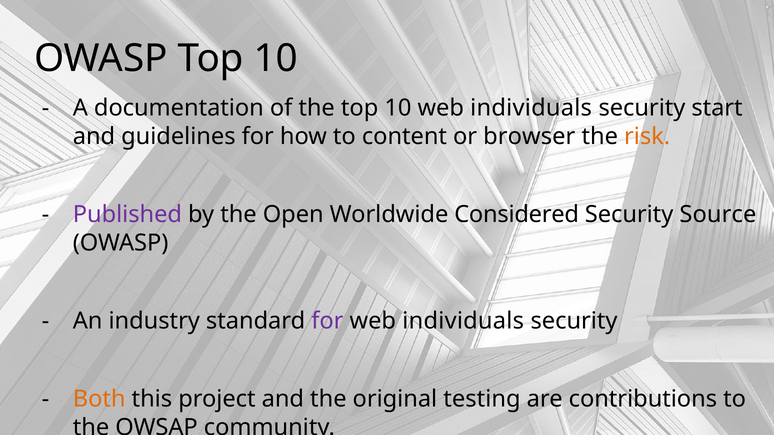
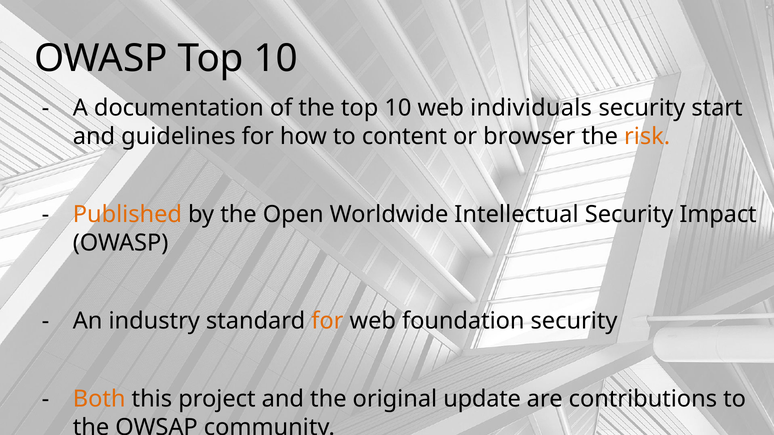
Published colour: purple -> orange
Considered: Considered -> Intellectual
Source: Source -> Impact
for at (327, 321) colour: purple -> orange
individuals at (463, 321): individuals -> foundation
testing: testing -> update
